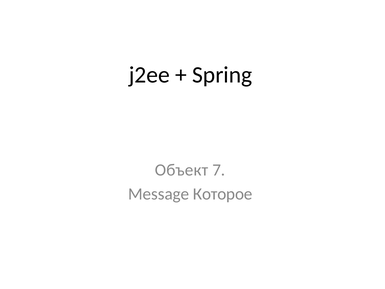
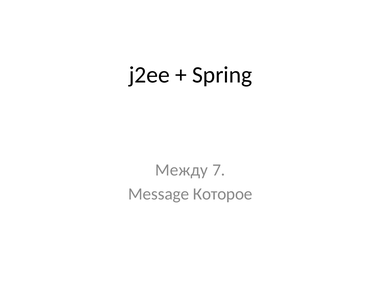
Объект: Объект -> Между
